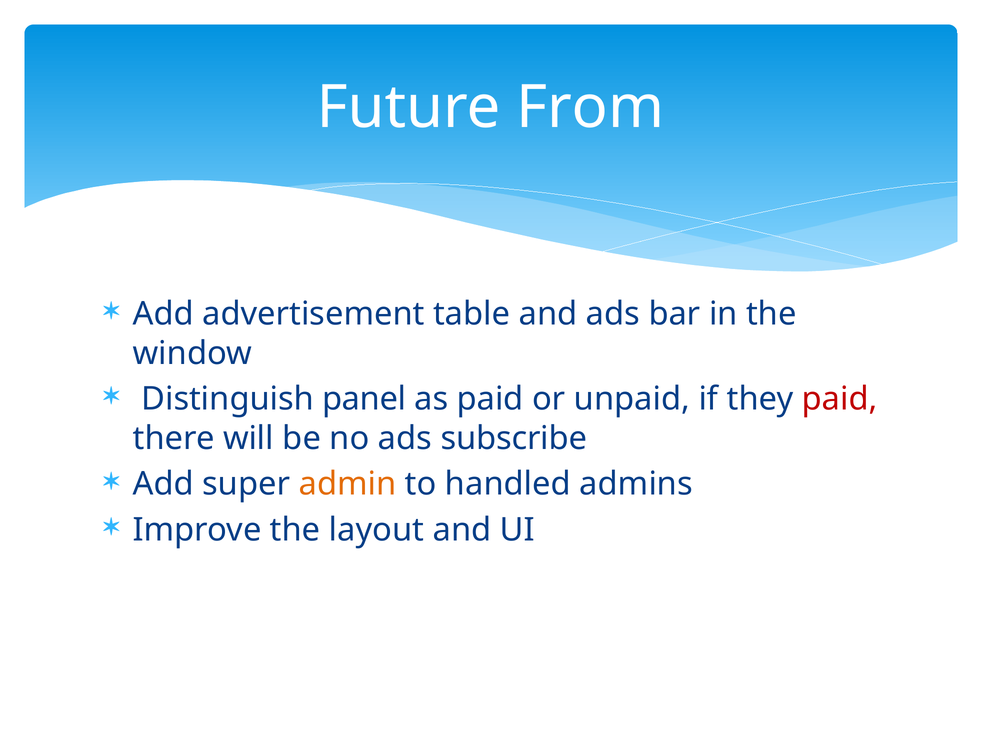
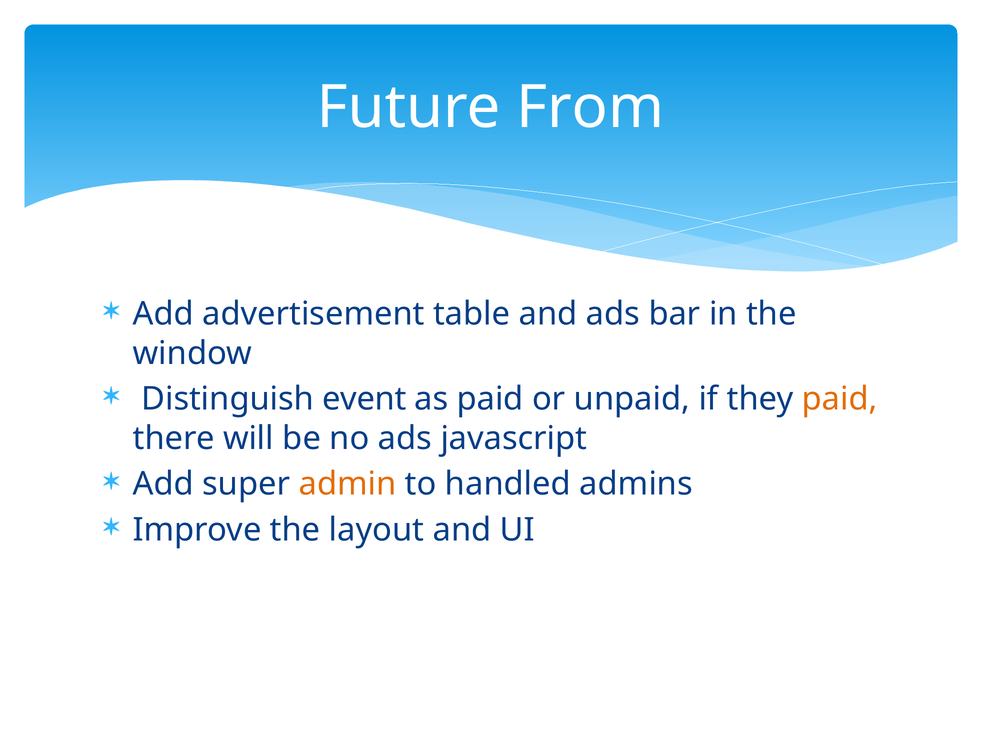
panel: panel -> event
paid at (840, 399) colour: red -> orange
subscribe: subscribe -> javascript
